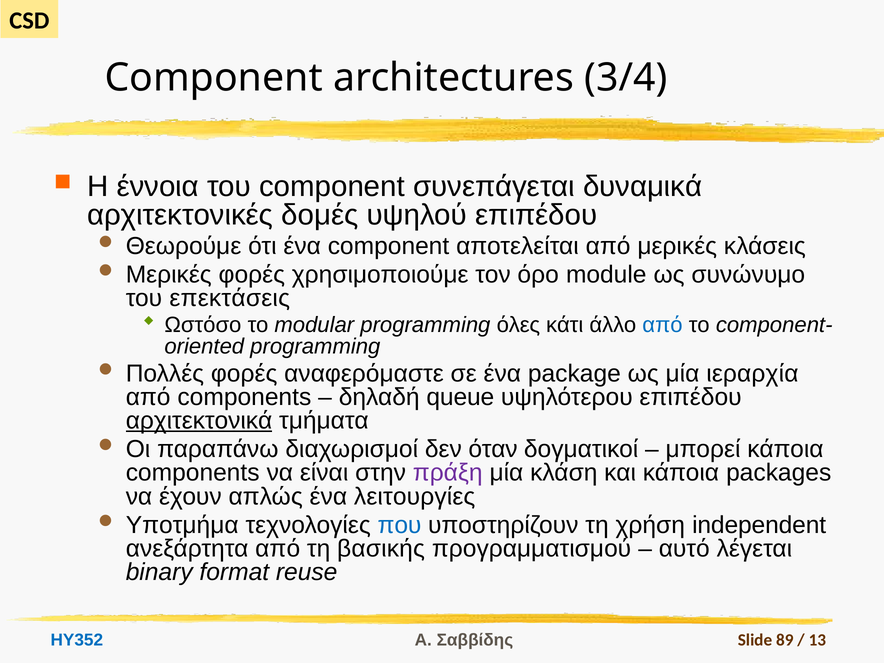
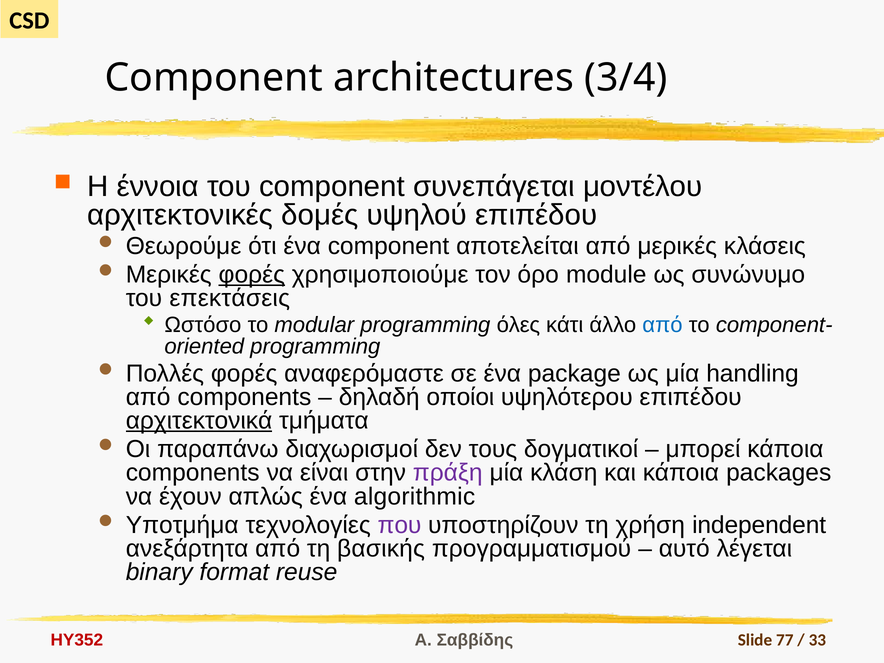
δυναμικά: δυναμικά -> μοντέλου
φορές at (252, 275) underline: none -> present
ιεραρχία: ιεραρχία -> handling
queue: queue -> οποίοι
όταν: όταν -> τους
λειτουργίες: λειτουργίες -> algorithmic
που colour: blue -> purple
HY352 colour: blue -> red
89: 89 -> 77
13: 13 -> 33
